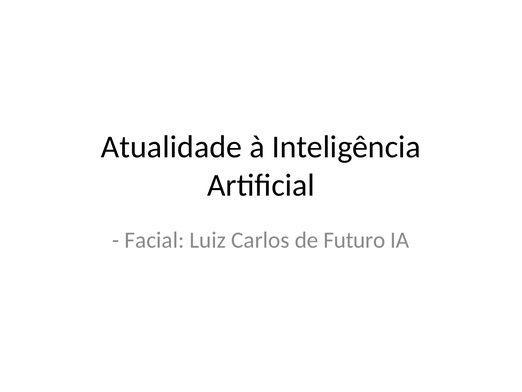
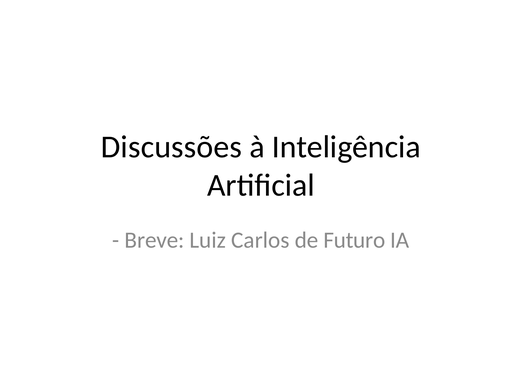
Atualidade: Atualidade -> Discussões
Facial: Facial -> Breve
